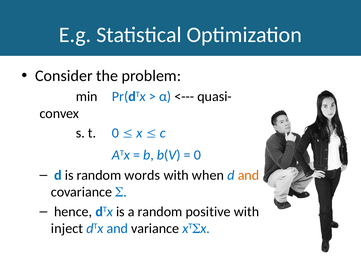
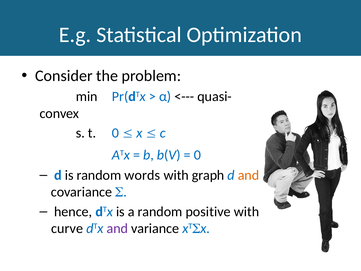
when: when -> graph
inject: inject -> curve
and at (117, 228) colour: blue -> purple
